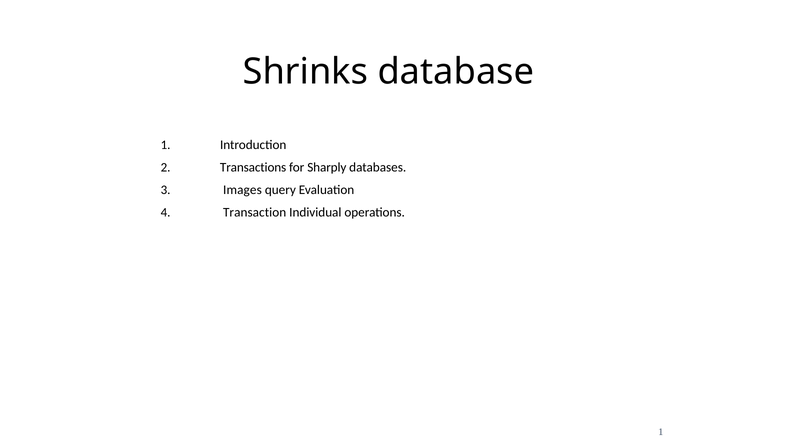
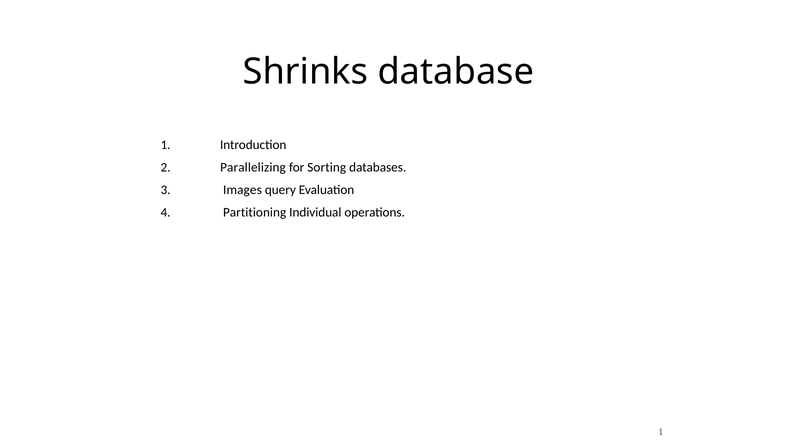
Transactions: Transactions -> Parallelizing
Sharply: Sharply -> Sorting
Transaction: Transaction -> Partitioning
